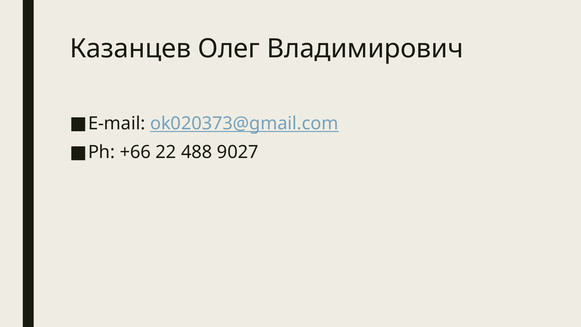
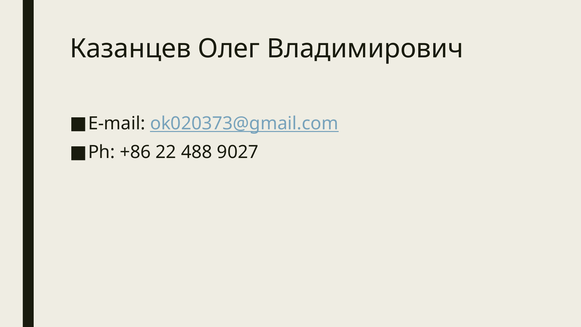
+66: +66 -> +86
